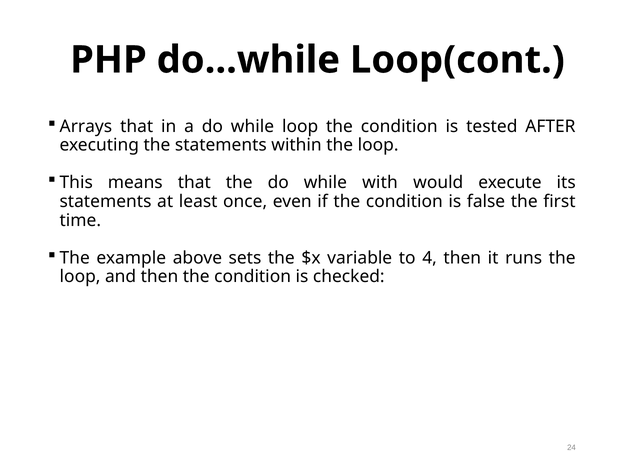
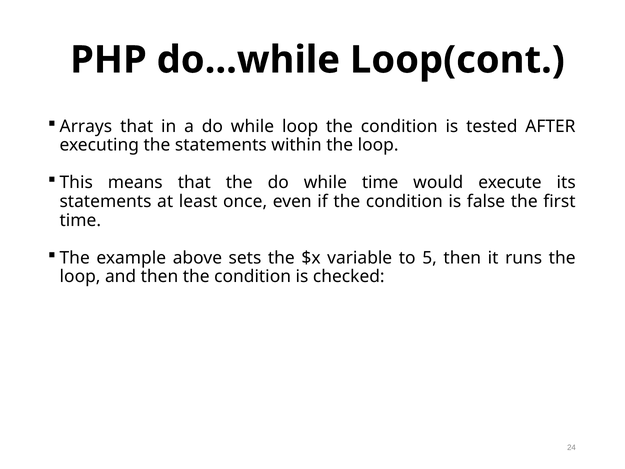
while with: with -> time
4: 4 -> 5
